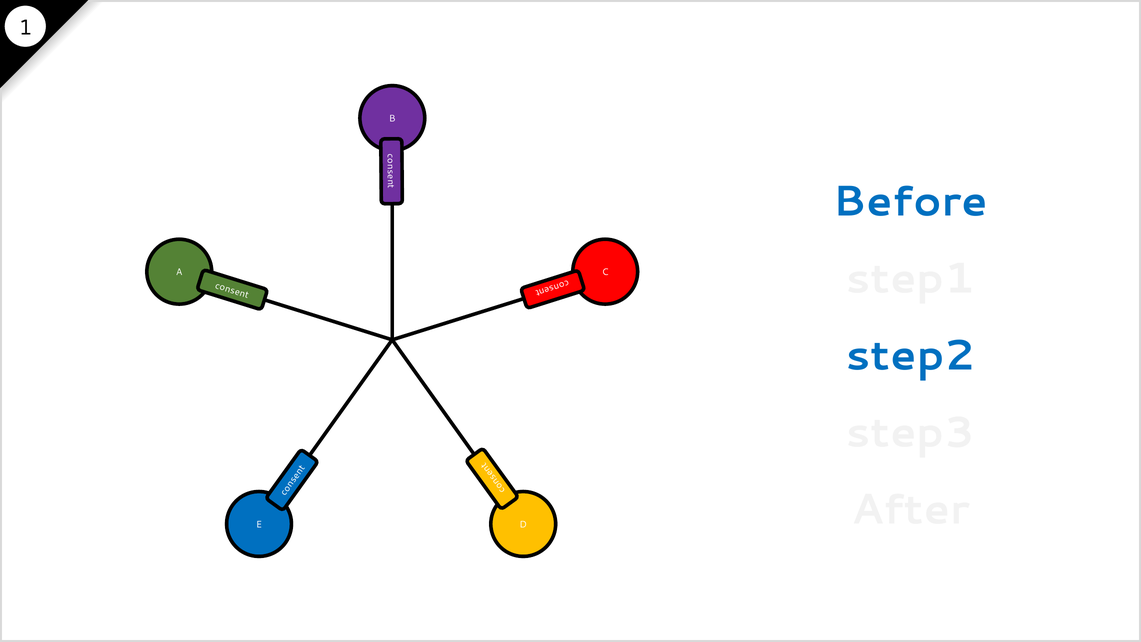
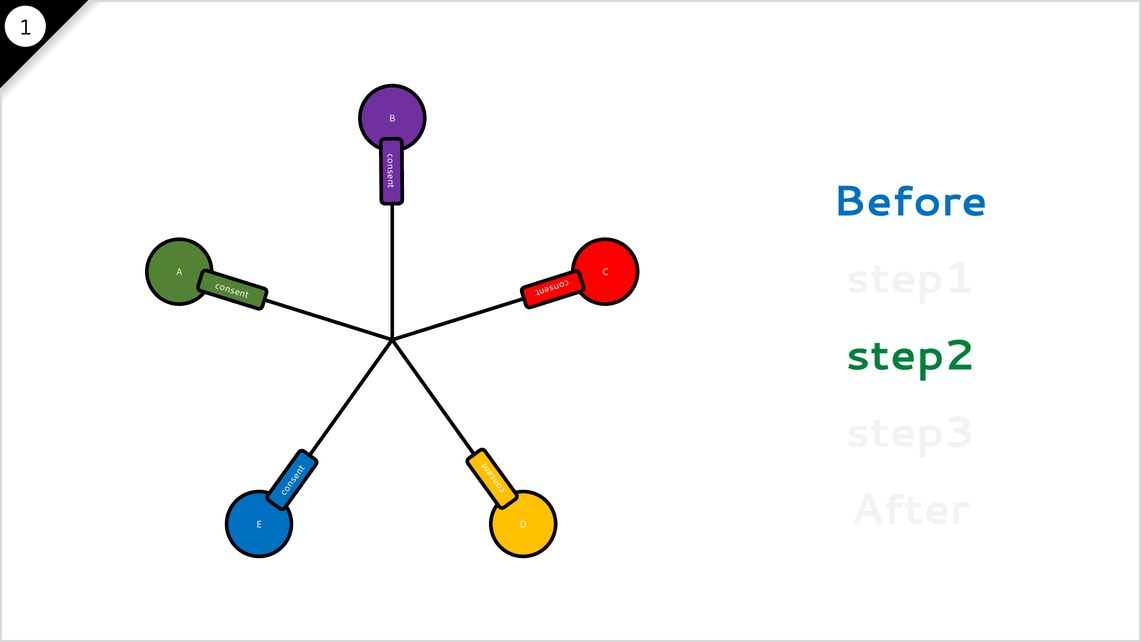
step2 colour: blue -> green
